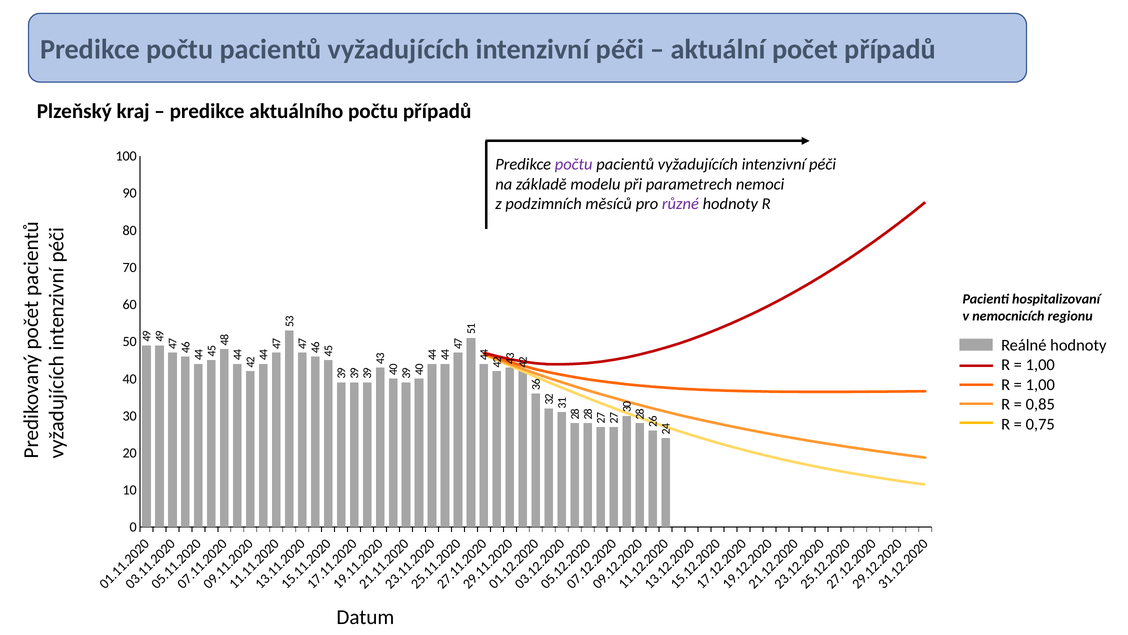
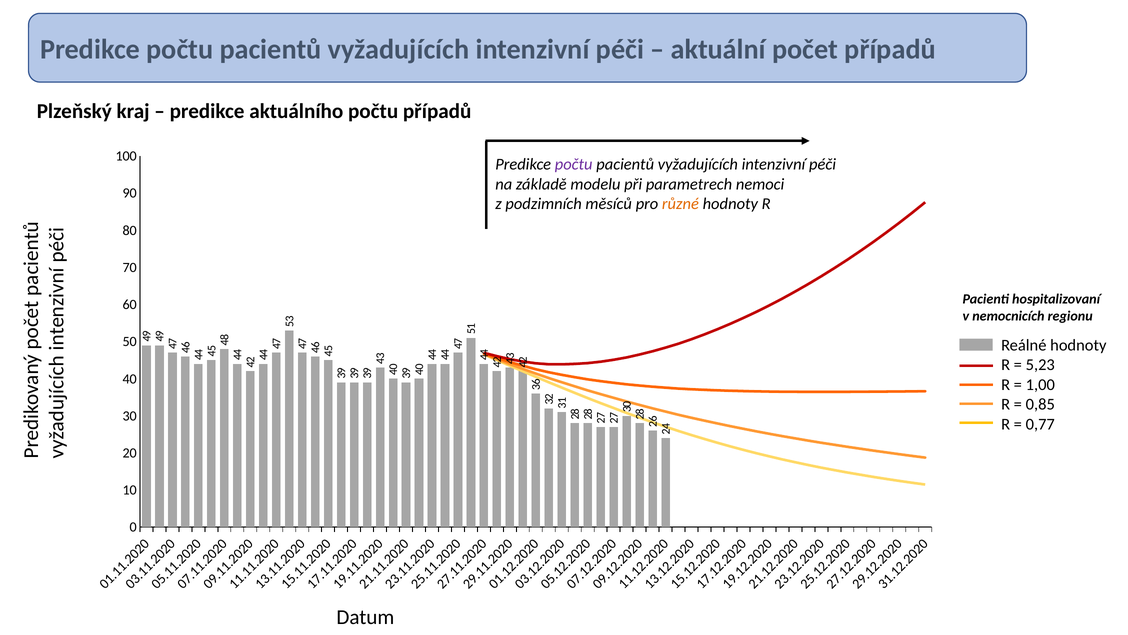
různé colour: purple -> orange
1,00 at (1040, 365): 1,00 -> 5,23
0,75: 0,75 -> 0,77
